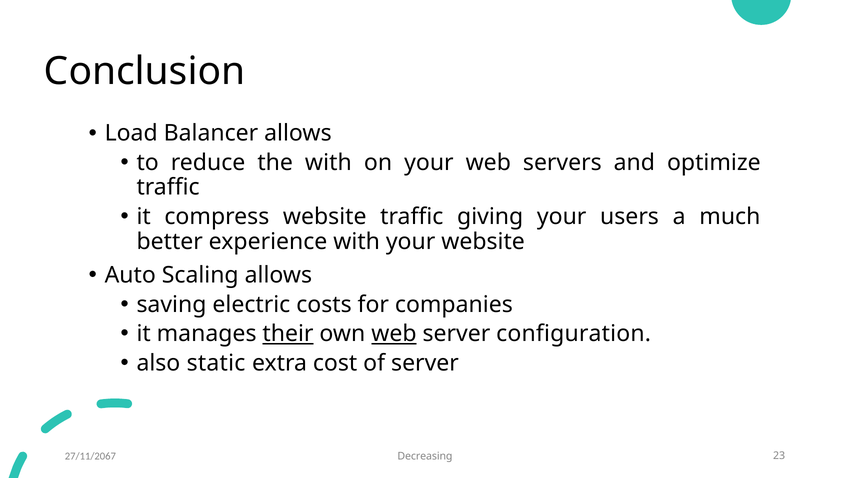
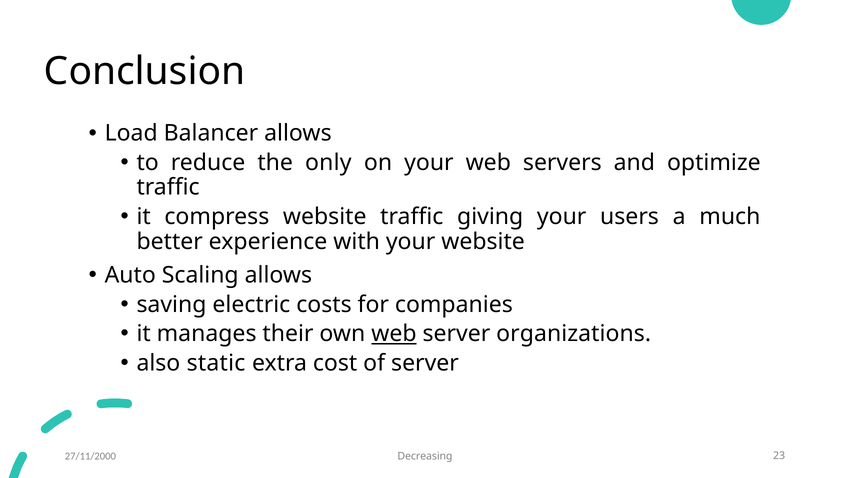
the with: with -> only
their underline: present -> none
configuration: configuration -> organizations
27/11/2067: 27/11/2067 -> 27/11/2000
